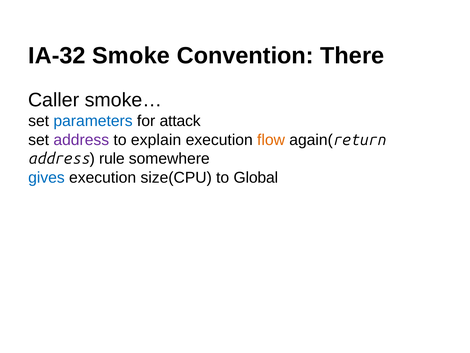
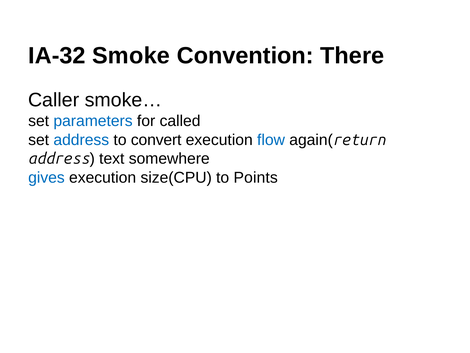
attack: attack -> called
address at (81, 140) colour: purple -> blue
explain: explain -> convert
flow colour: orange -> blue
rule: rule -> text
Global: Global -> Points
